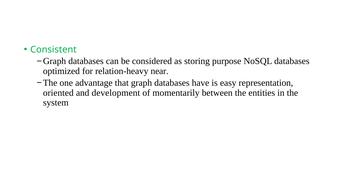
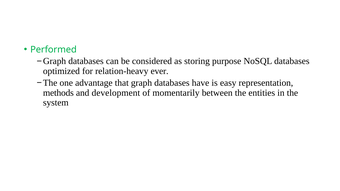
Consistent: Consistent -> Performed
near: near -> ever
oriented: oriented -> methods
